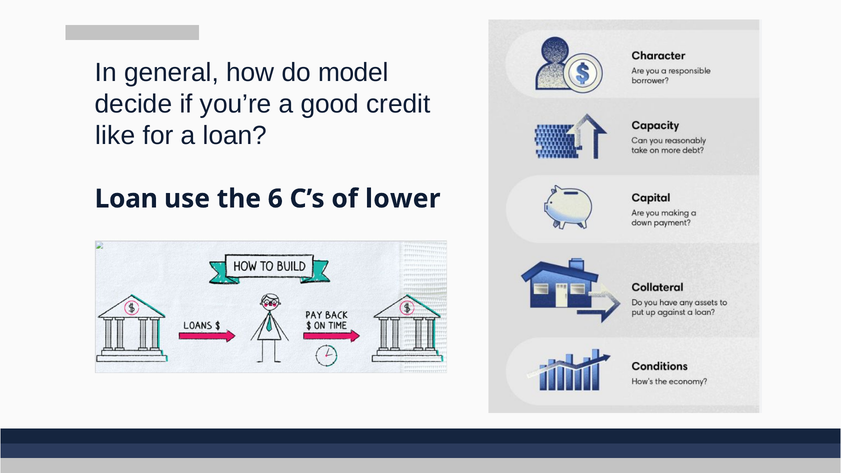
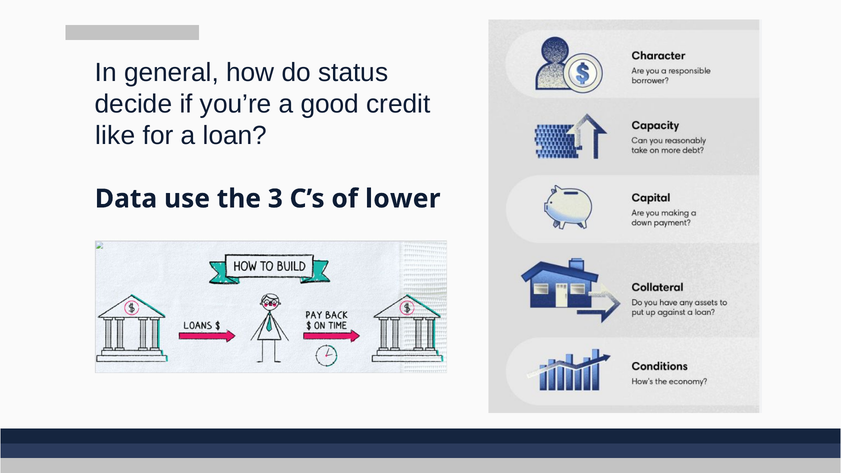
model: model -> status
Loan at (126, 199): Loan -> Data
6: 6 -> 3
